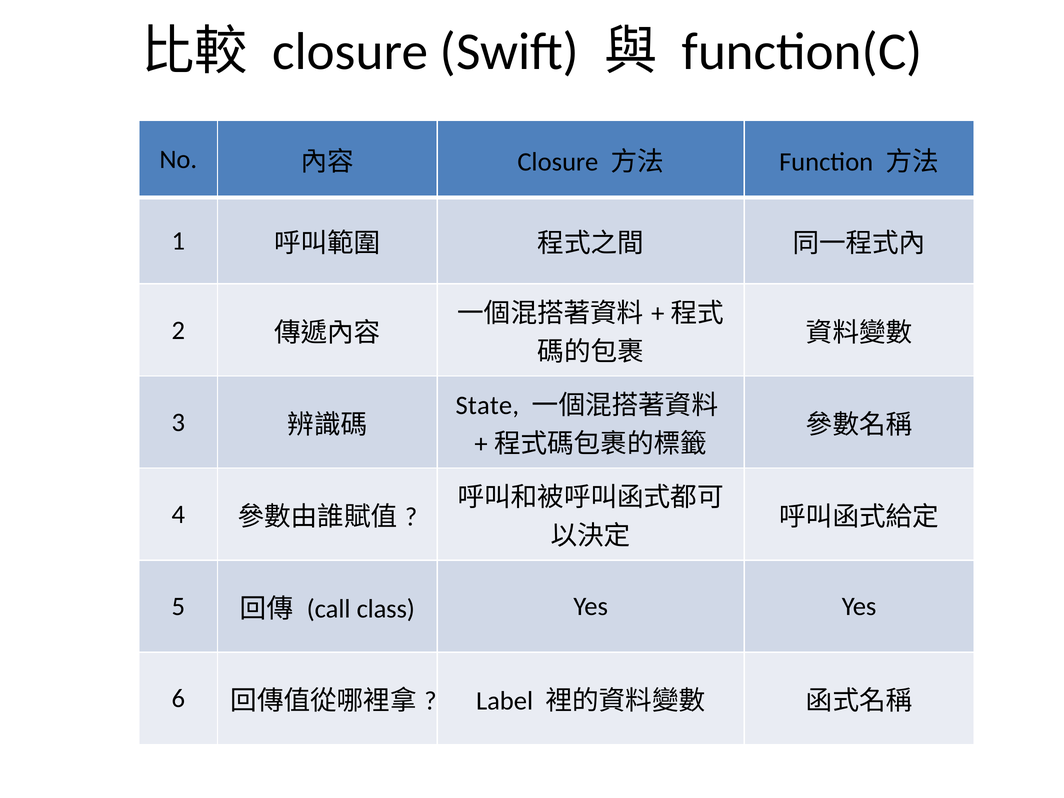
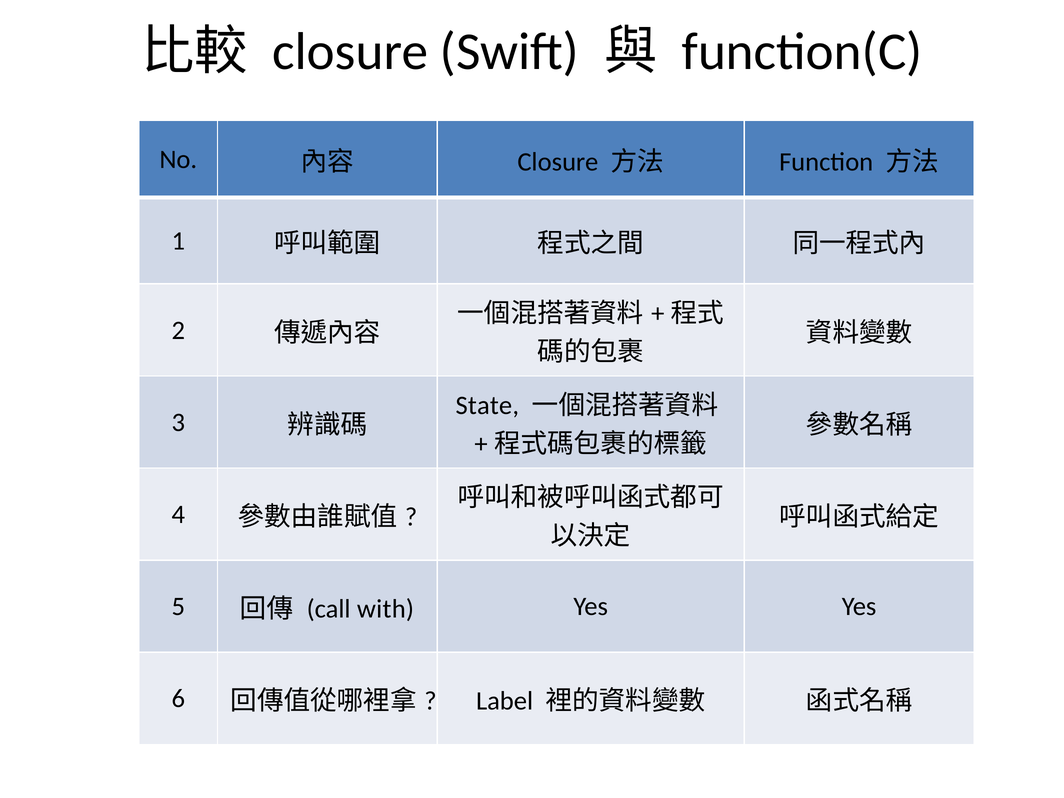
class: class -> with
